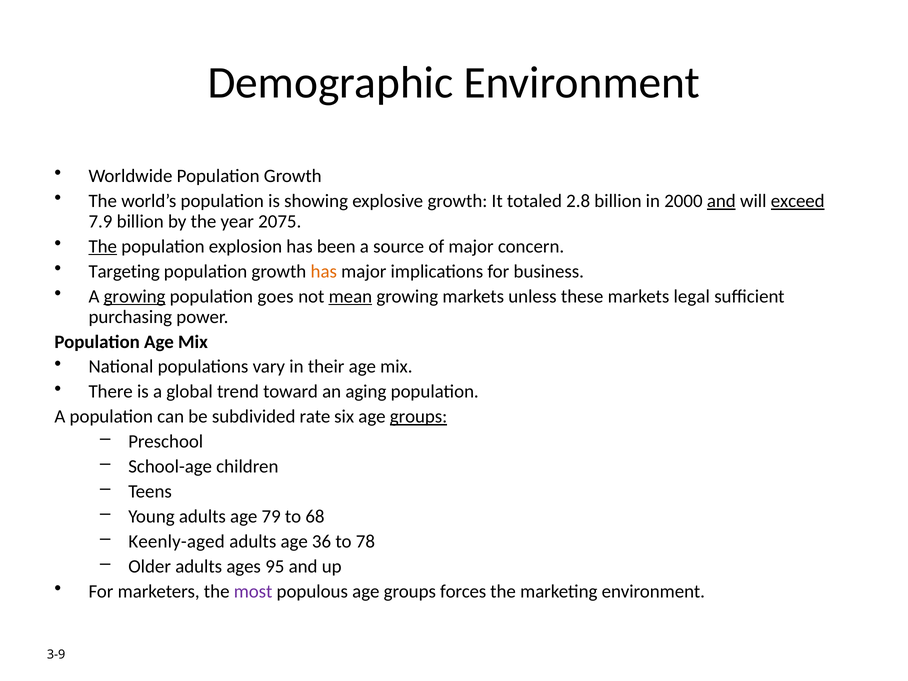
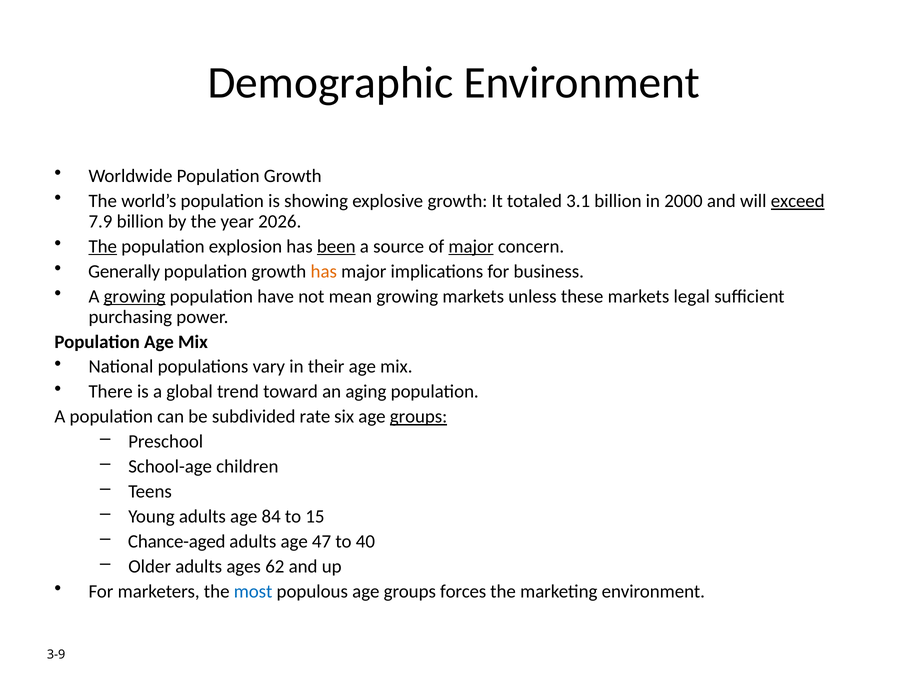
2.8: 2.8 -> 3.1
and at (721, 201) underline: present -> none
2075: 2075 -> 2026
been underline: none -> present
major at (471, 246) underline: none -> present
Targeting: Targeting -> Generally
goes: goes -> have
mean underline: present -> none
79: 79 -> 84
68: 68 -> 15
Keenly-aged: Keenly-aged -> Chance-aged
36: 36 -> 47
78: 78 -> 40
95: 95 -> 62
most colour: purple -> blue
